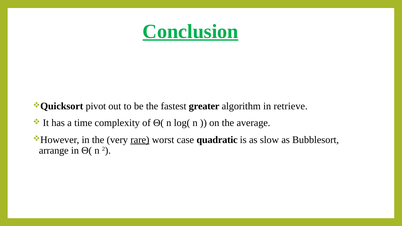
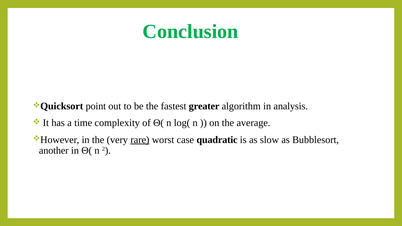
Conclusion underline: present -> none
pivot: pivot -> point
retrieve: retrieve -> analysis
arrange: arrange -> another
